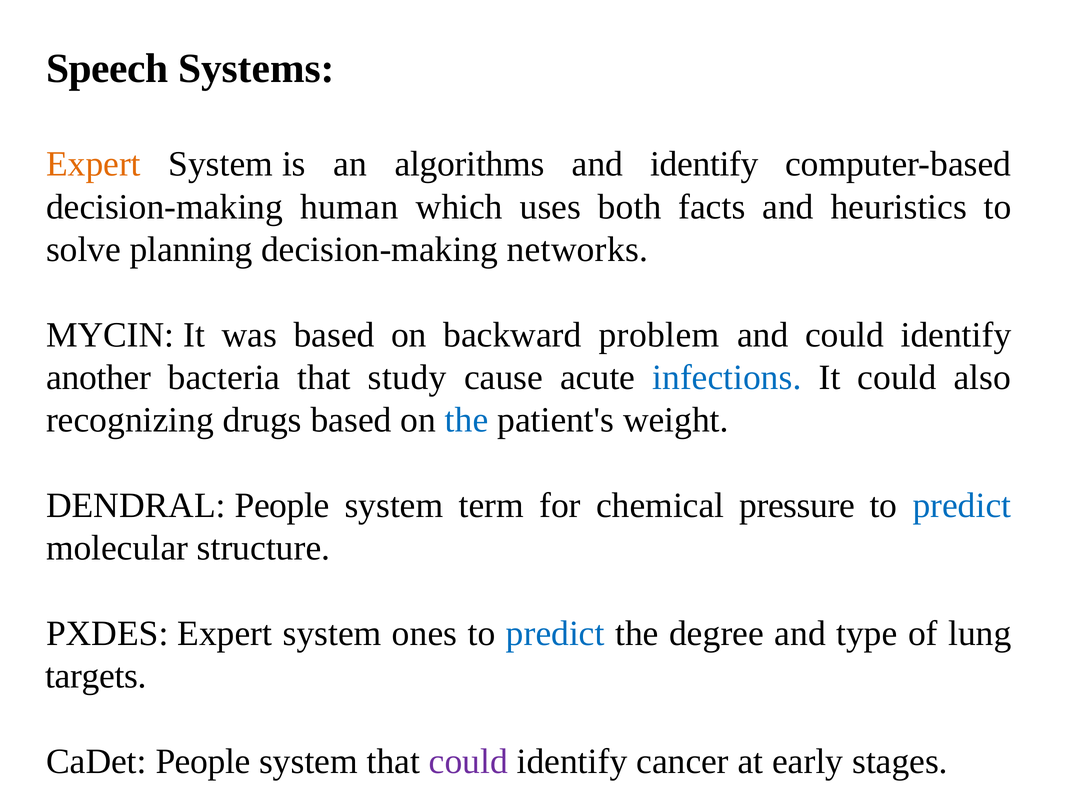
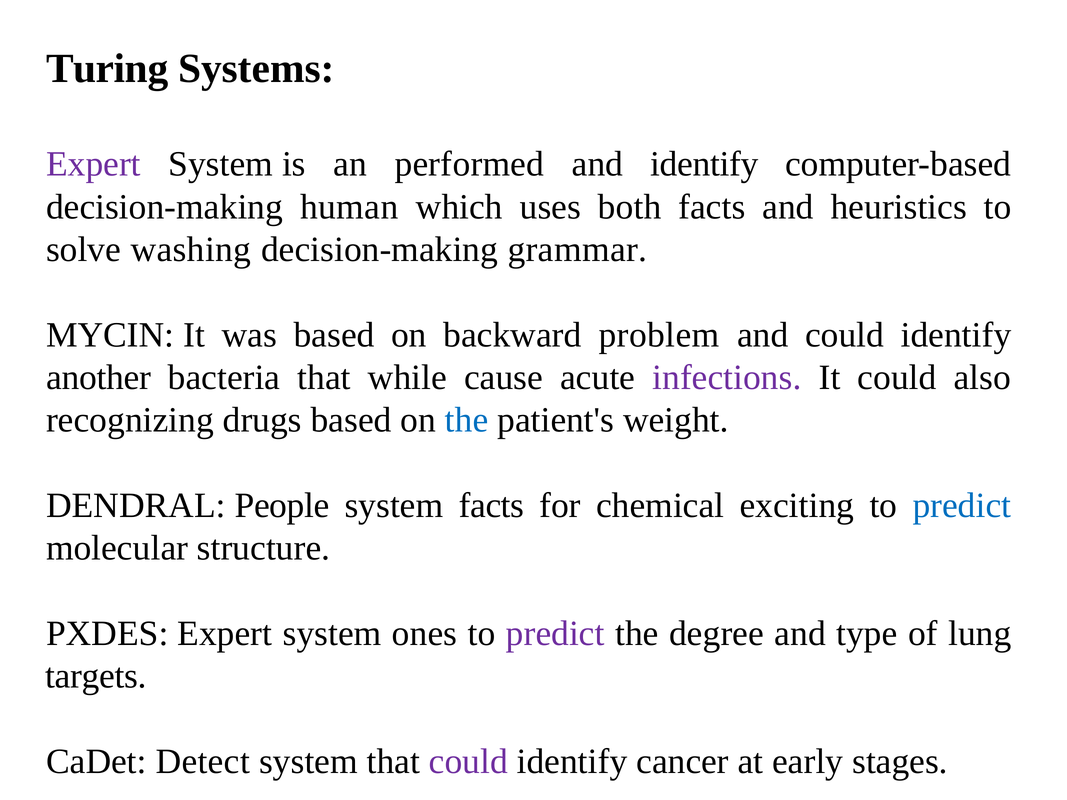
Speech: Speech -> Turing
Expert at (93, 164) colour: orange -> purple
algorithms: algorithms -> performed
planning: planning -> washing
networks: networks -> grammar
study: study -> while
infections colour: blue -> purple
system term: term -> facts
pressure: pressure -> exciting
predict at (555, 634) colour: blue -> purple
CaDet People: People -> Detect
